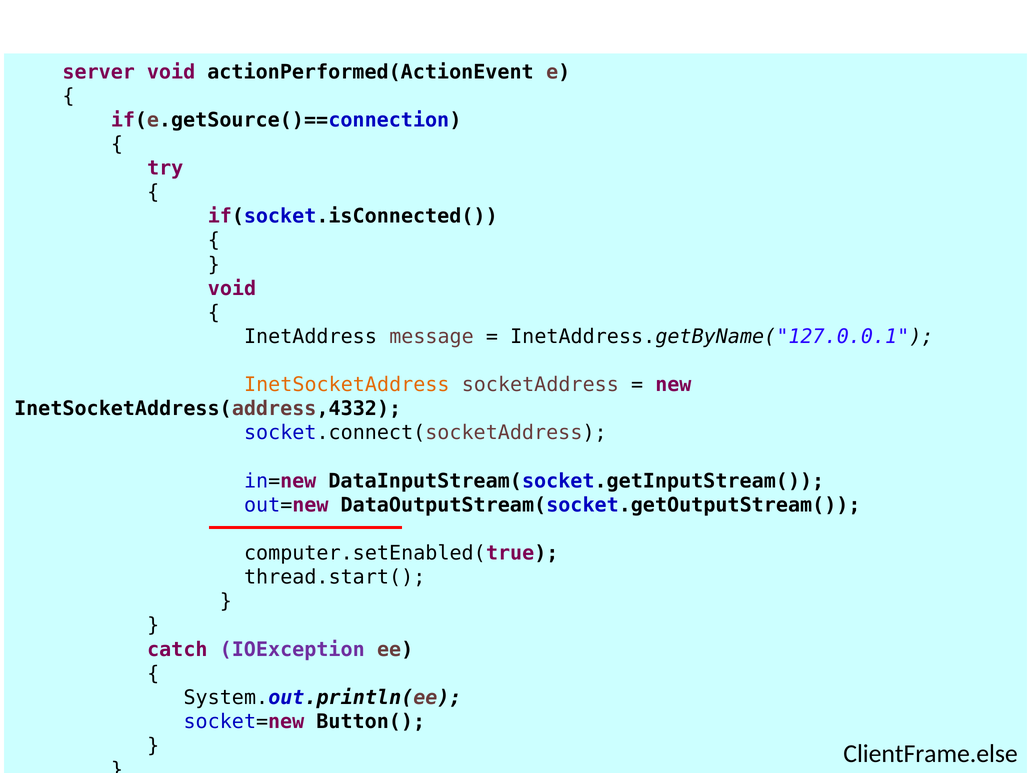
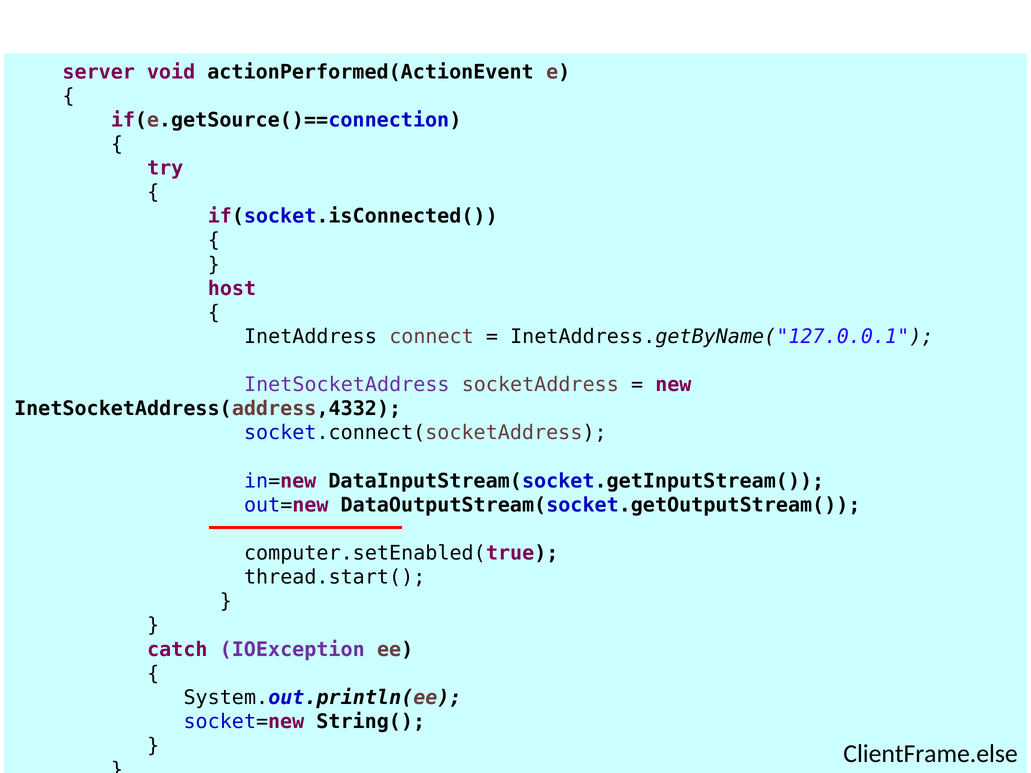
void at (232, 289): void -> host
message: message -> connect
InetSocketAddress colour: orange -> purple
Button(: Button( -> String(
